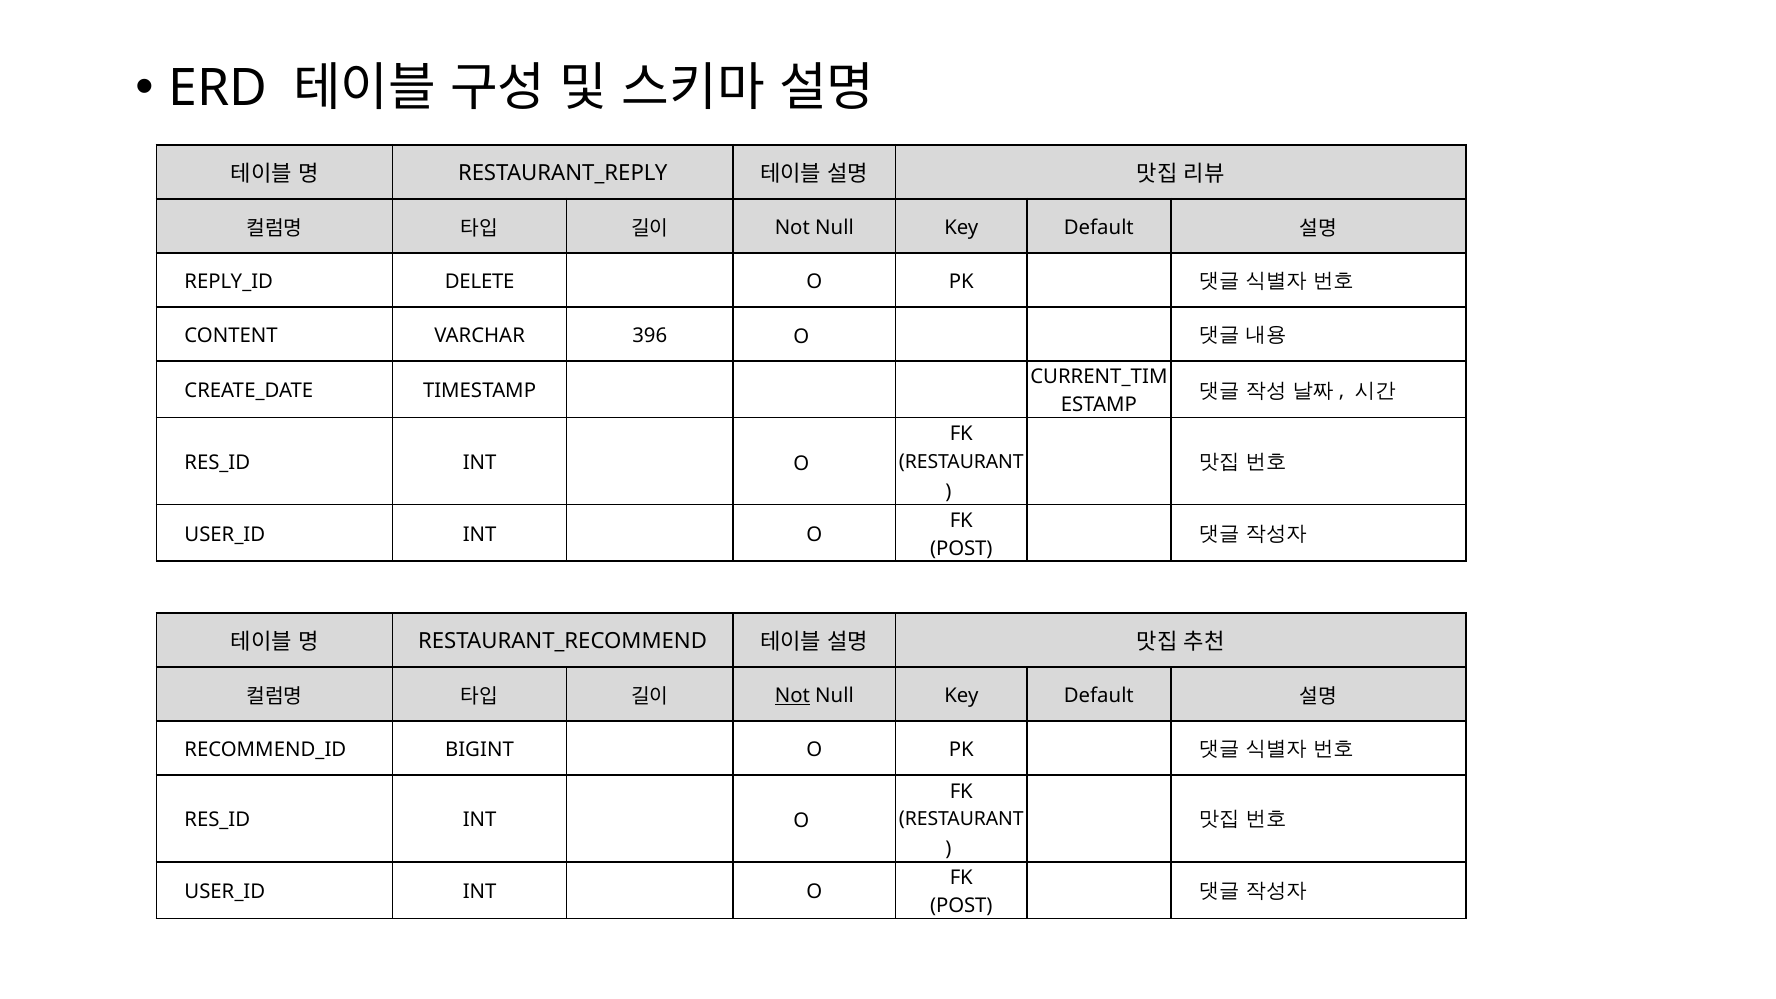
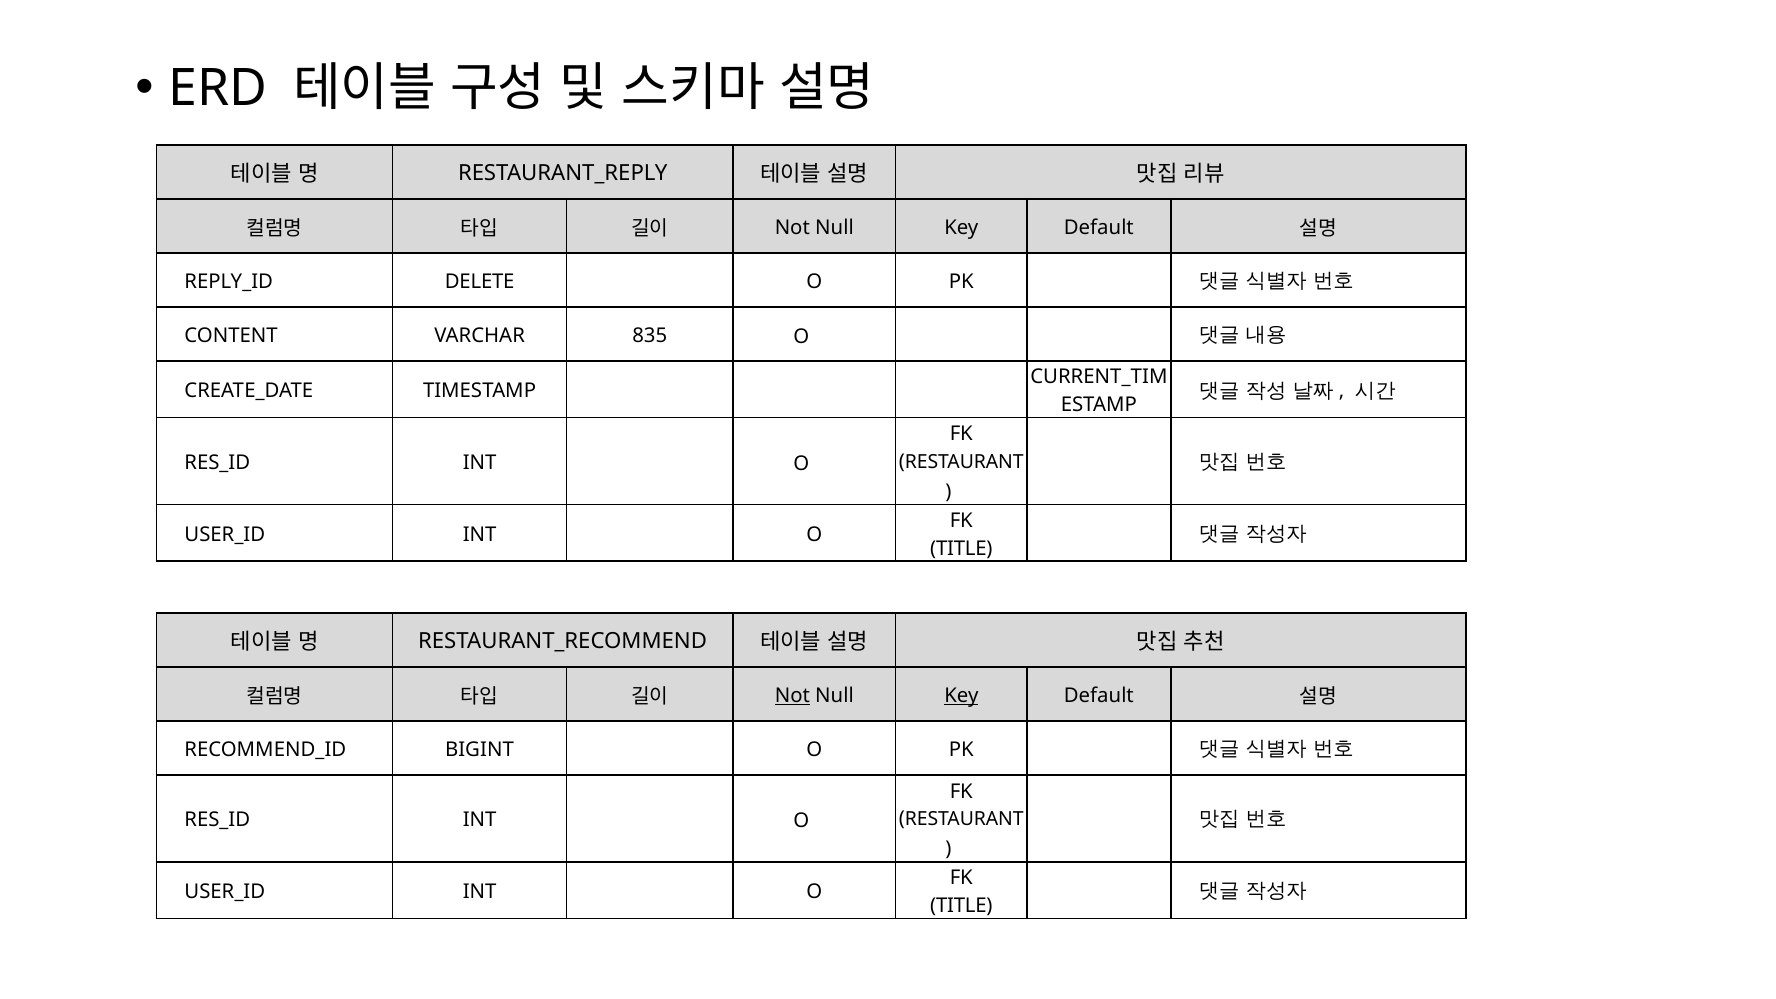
396: 396 -> 835
POST at (961, 548): POST -> TITLE
Key at (961, 696) underline: none -> present
POST at (961, 906): POST -> TITLE
